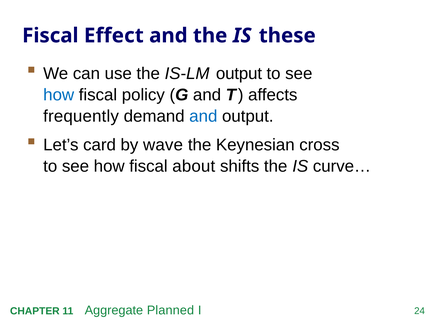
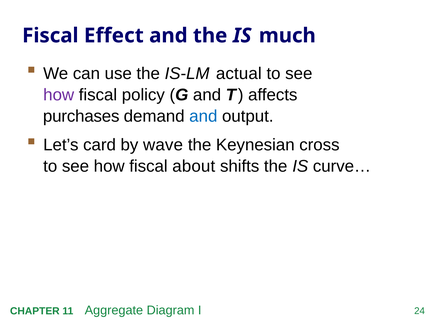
these: these -> much
IS-LM output: output -> actual
how at (59, 95) colour: blue -> purple
frequently: frequently -> purchases
Planned: Planned -> Diagram
